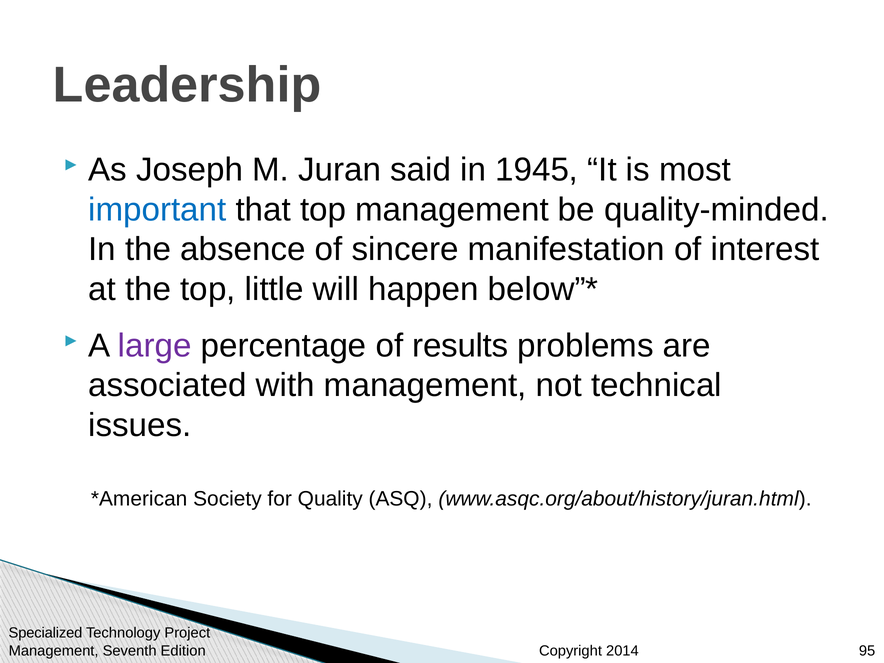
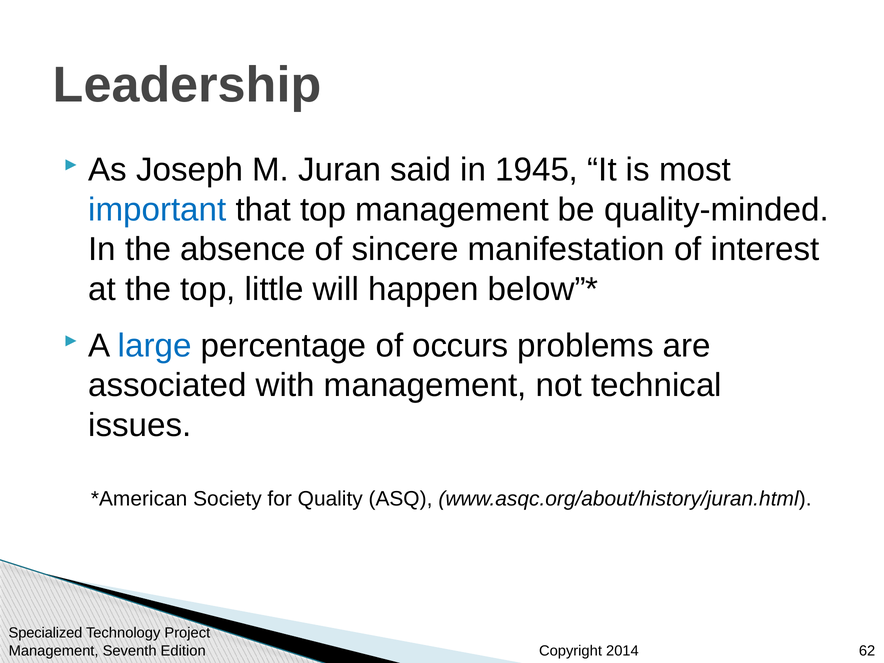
large colour: purple -> blue
results: results -> occurs
95: 95 -> 62
